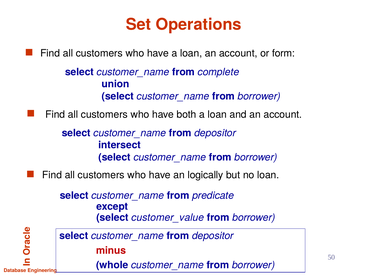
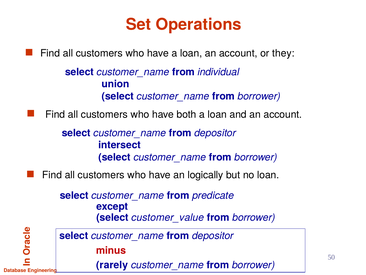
form: form -> they
complete: complete -> individual
whole: whole -> rarely
